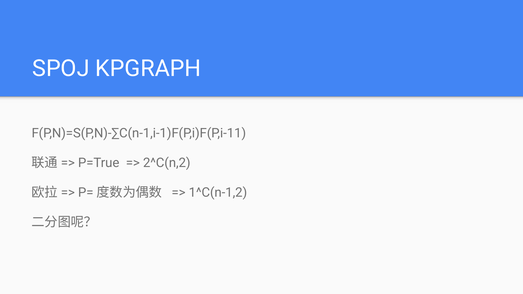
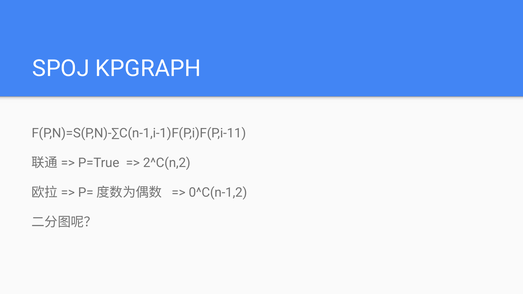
1^C(n-1,2: 1^C(n-1,2 -> 0^C(n-1,2
